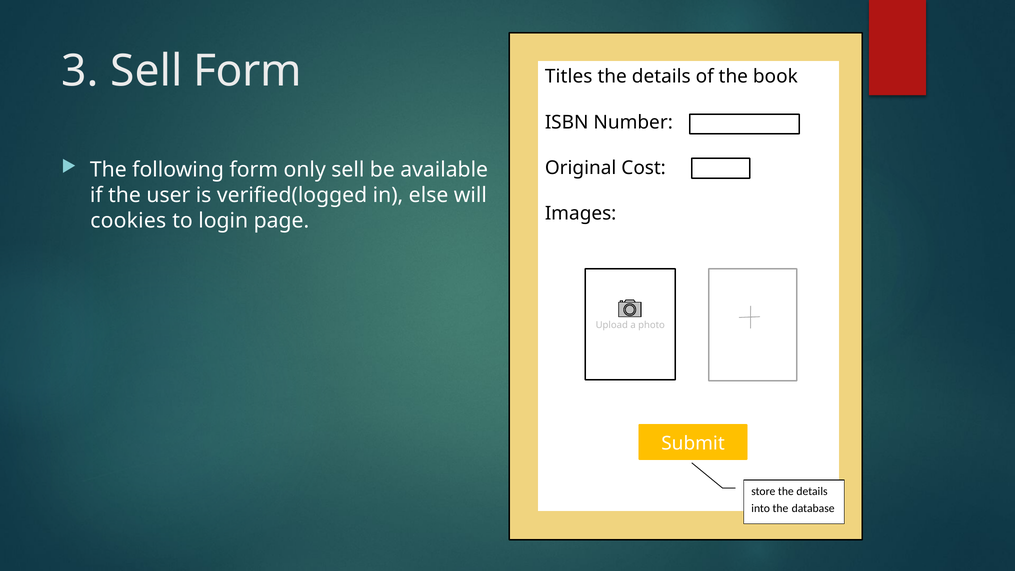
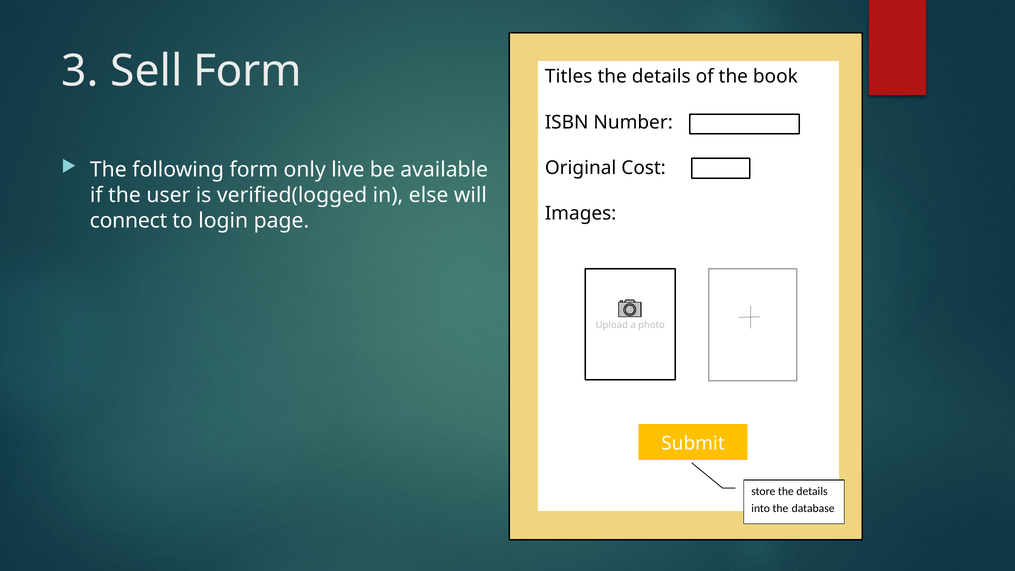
only sell: sell -> live
cookies: cookies -> connect
